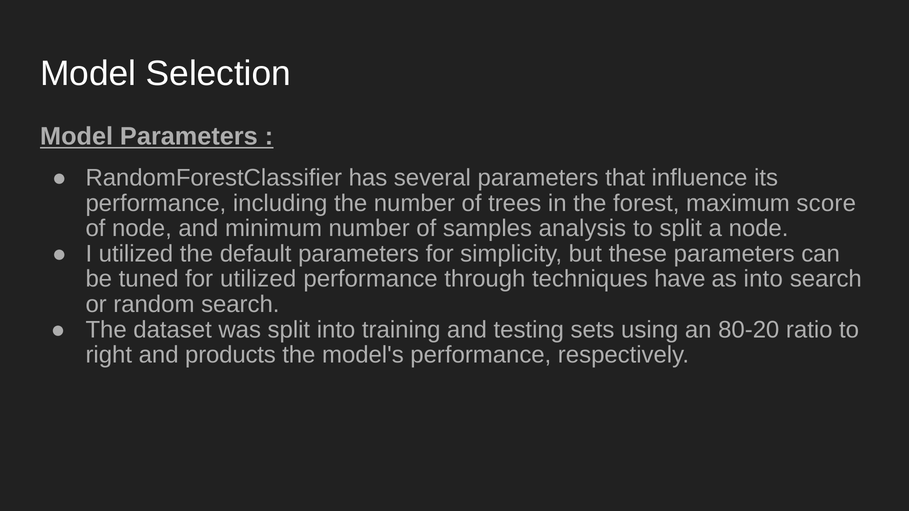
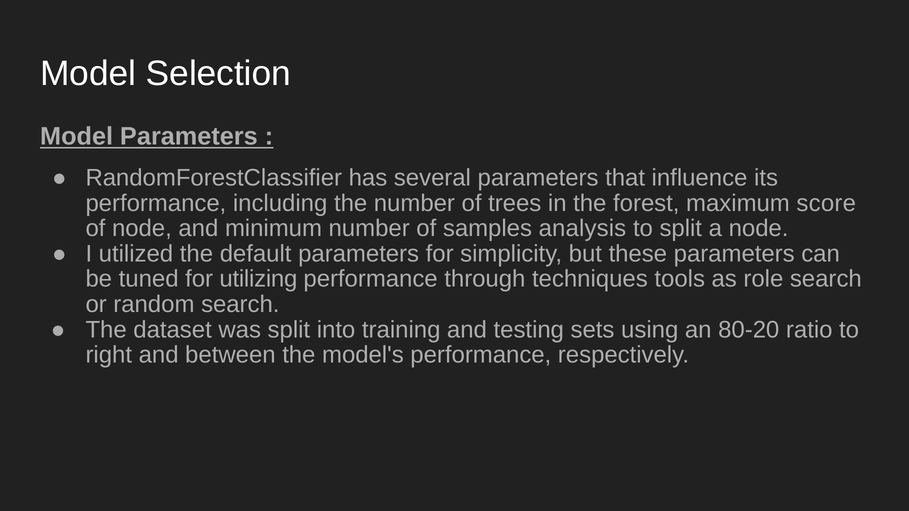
for utilized: utilized -> utilizing
have: have -> tools
as into: into -> role
products: products -> between
